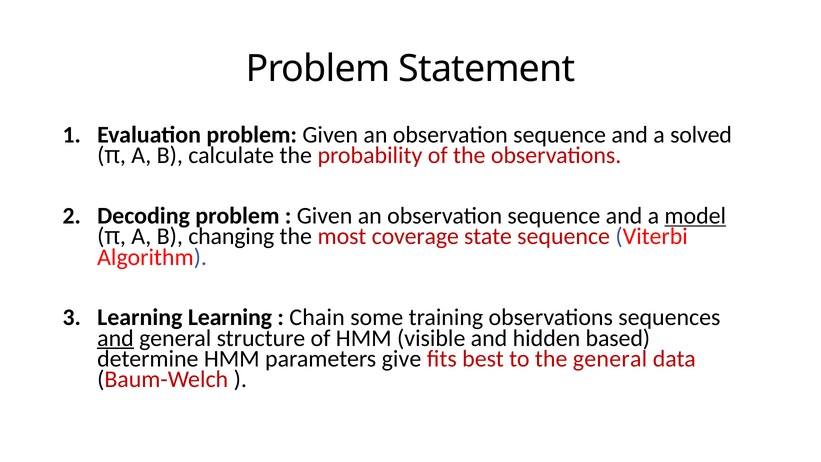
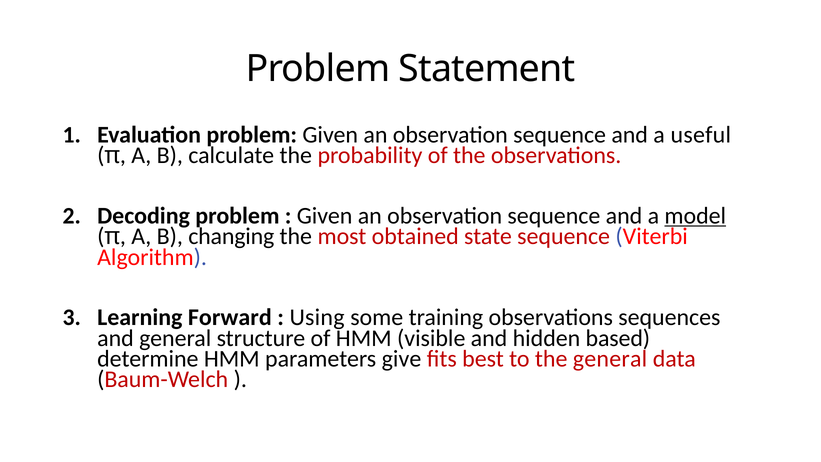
solved: solved -> useful
coverage: coverage -> obtained
Learning Learning: Learning -> Forward
Chain: Chain -> Using
and at (116, 338) underline: present -> none
